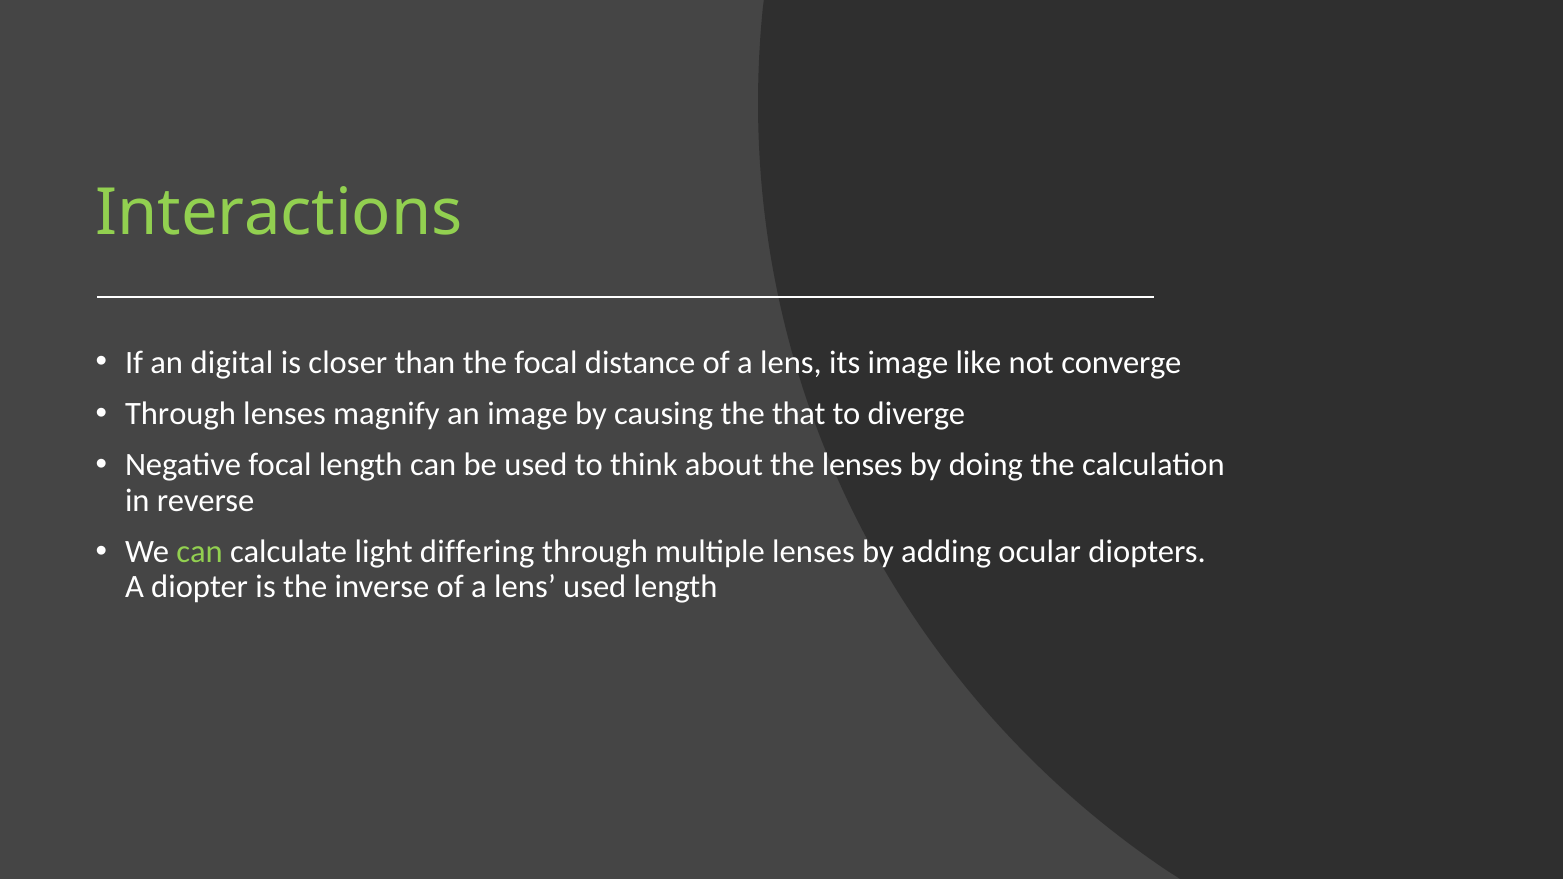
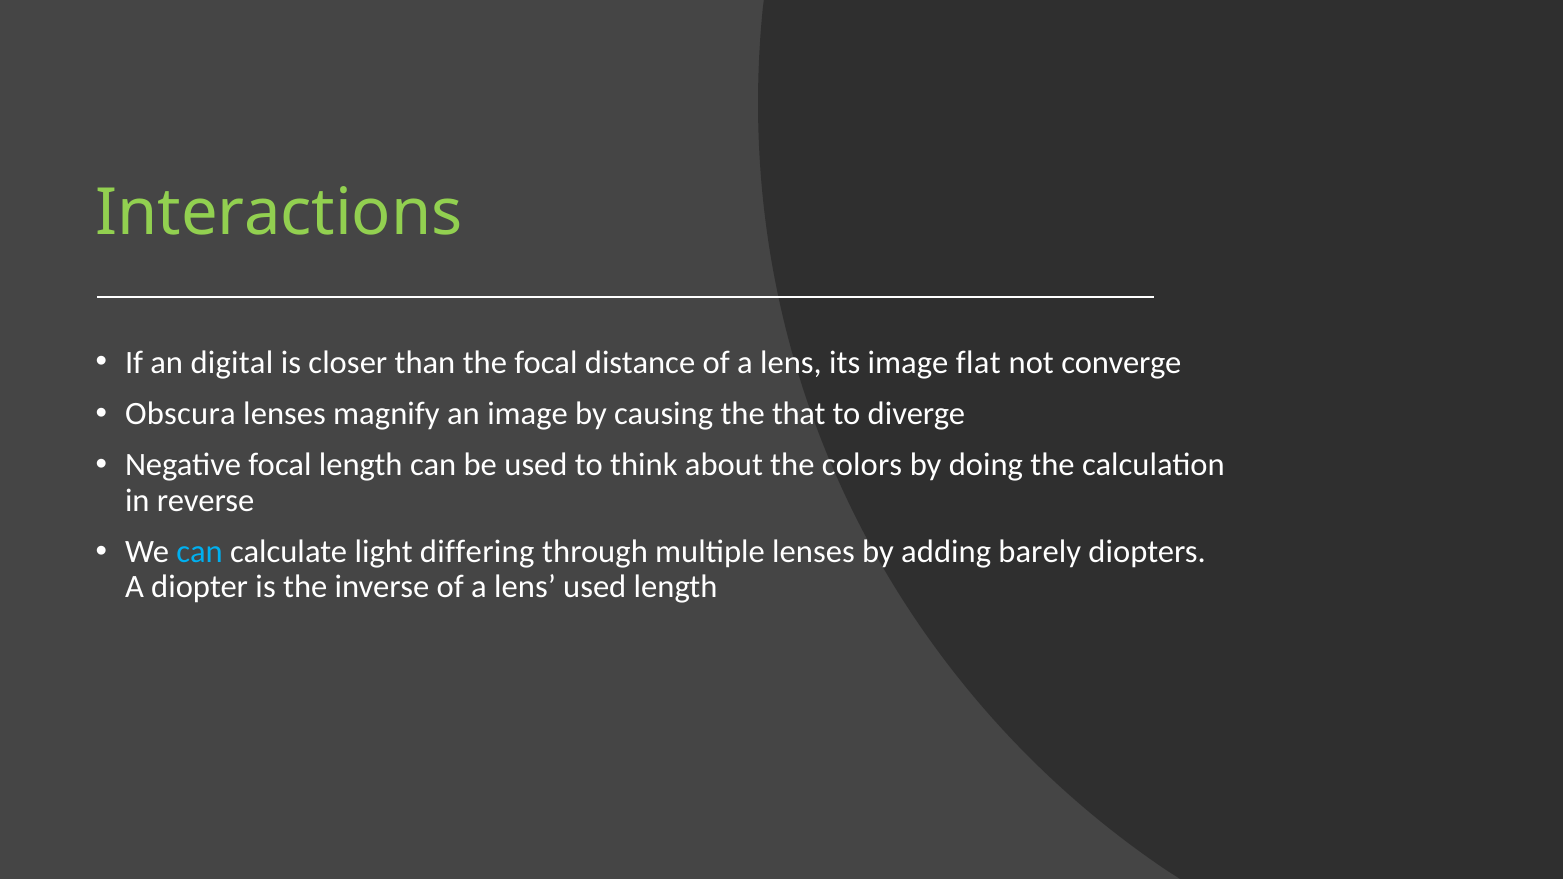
like: like -> flat
Through at (181, 414): Through -> Obscura
the lenses: lenses -> colors
can at (200, 552) colour: light green -> light blue
ocular: ocular -> barely
